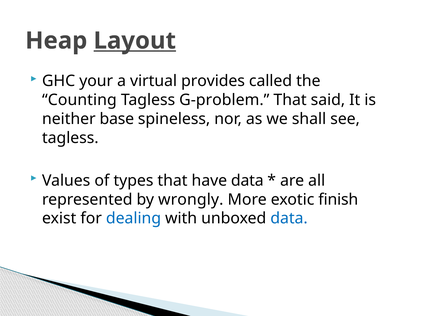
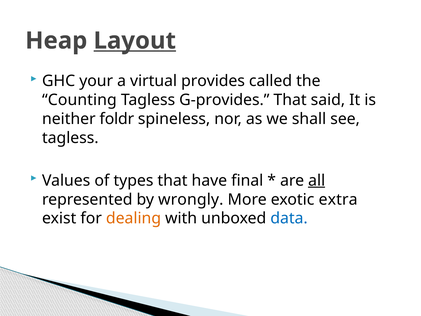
G-problem: G-problem -> G-provides
base: base -> foldr
have data: data -> final
all underline: none -> present
finish: finish -> extra
dealing colour: blue -> orange
